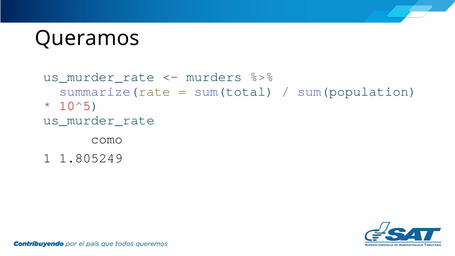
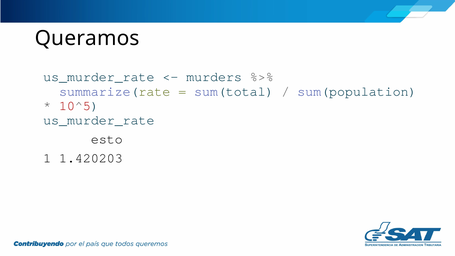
como: como -> esto
1.805249: 1.805249 -> 1.420203
